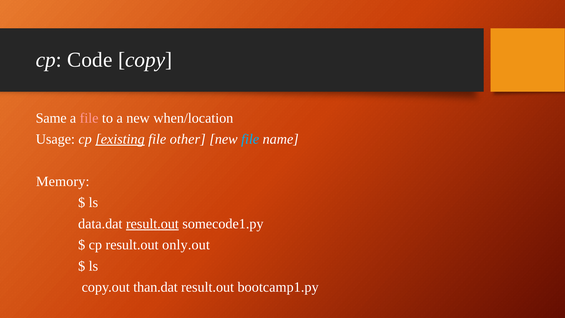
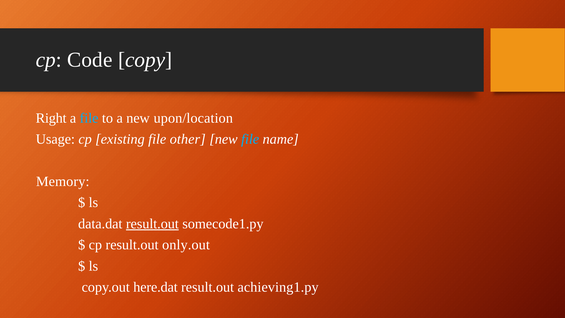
Same: Same -> Right
file at (89, 118) colour: pink -> light blue
when/location: when/location -> upon/location
existing underline: present -> none
than.dat: than.dat -> here.dat
bootcamp1.py: bootcamp1.py -> achieving1.py
